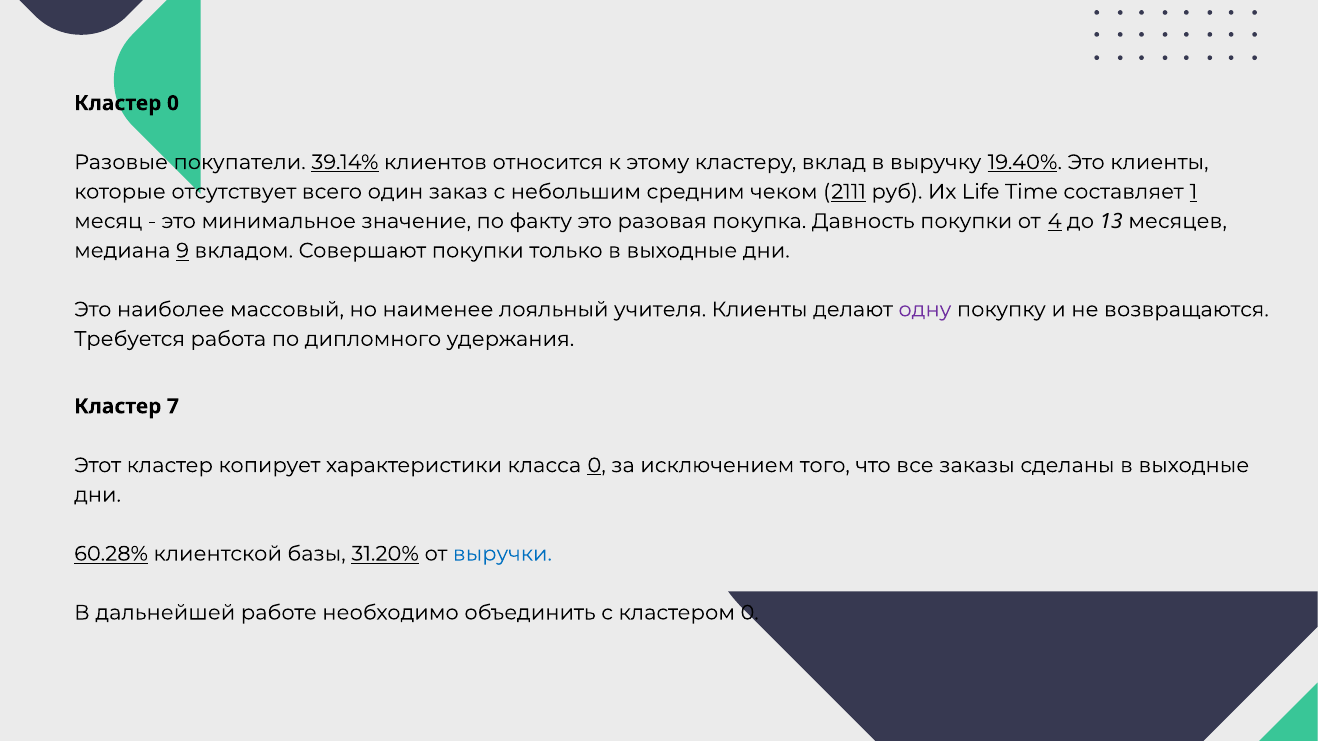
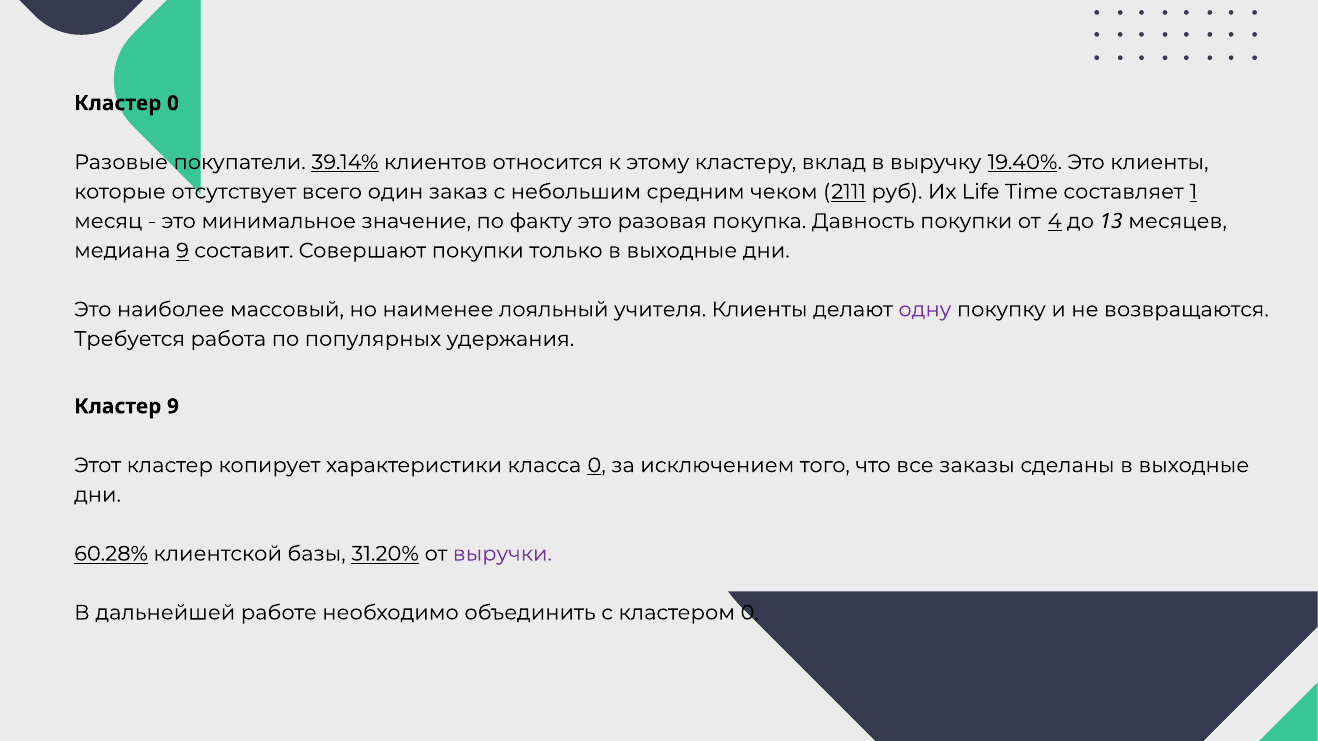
вкладом: вкладом -> составит
дипломного: дипломного -> популярных
Кластер 7: 7 -> 9
выручки colour: blue -> purple
